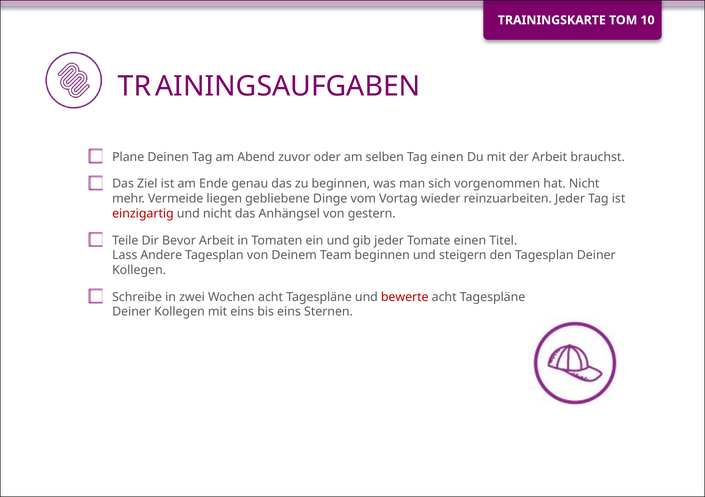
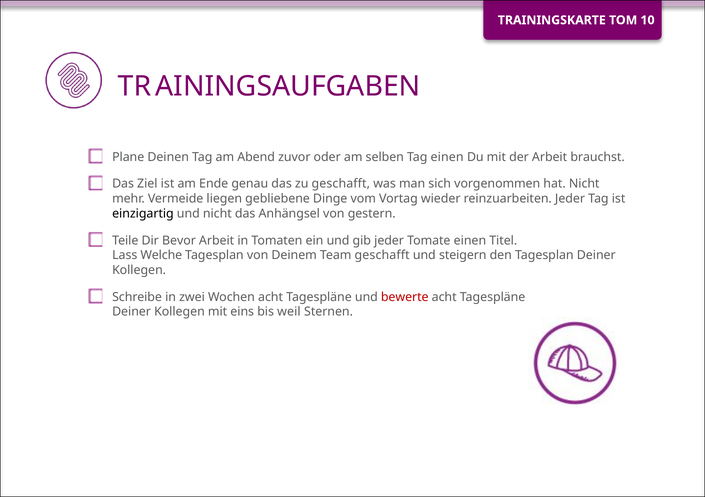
zu beginnen: beginnen -> geschafft
einzigartig colour: red -> black
Andere: Andere -> Welche
Team beginnen: beginnen -> geschafft
bis eins: eins -> weil
